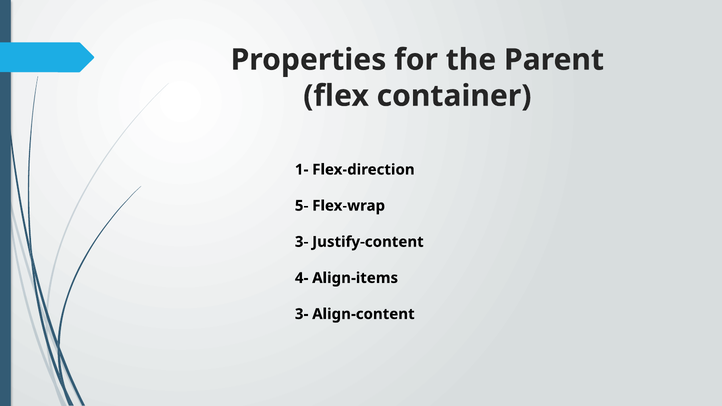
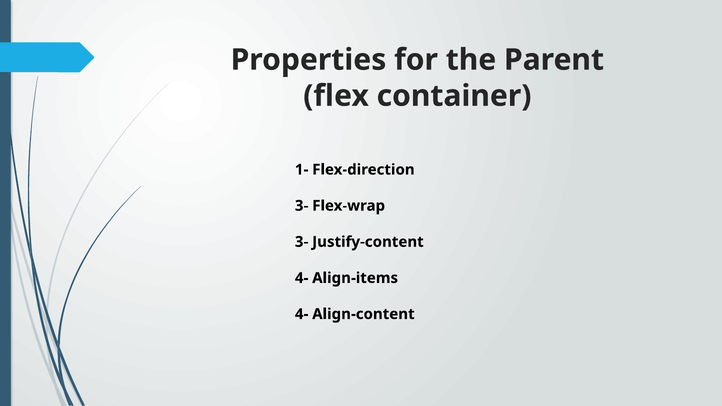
5- at (302, 206): 5- -> 3-
3- at (302, 314): 3- -> 4-
